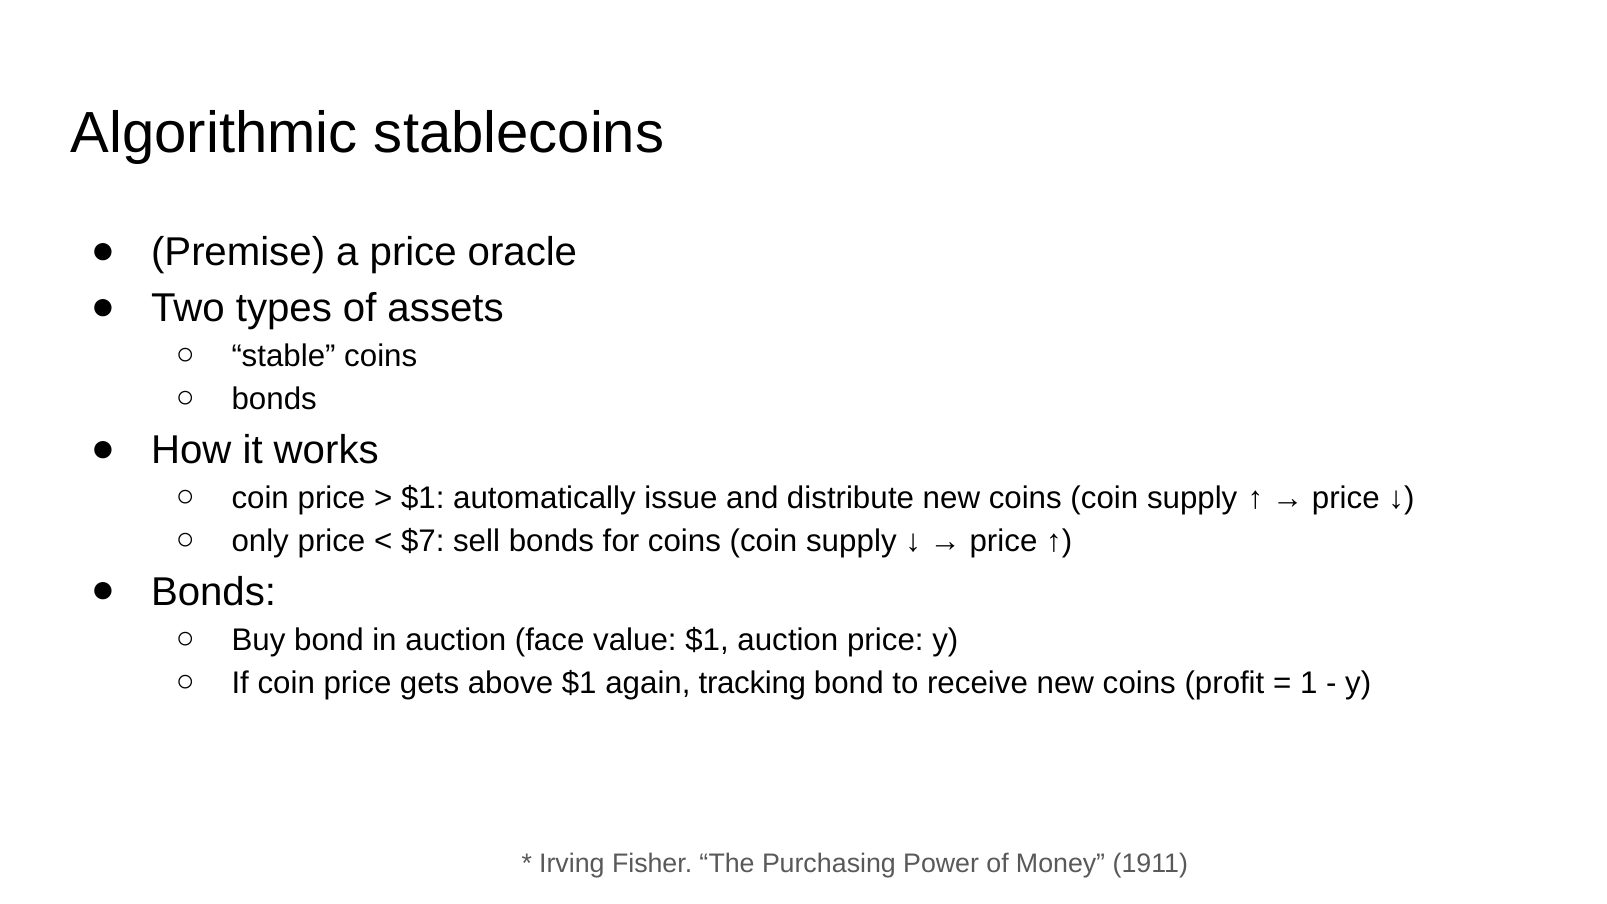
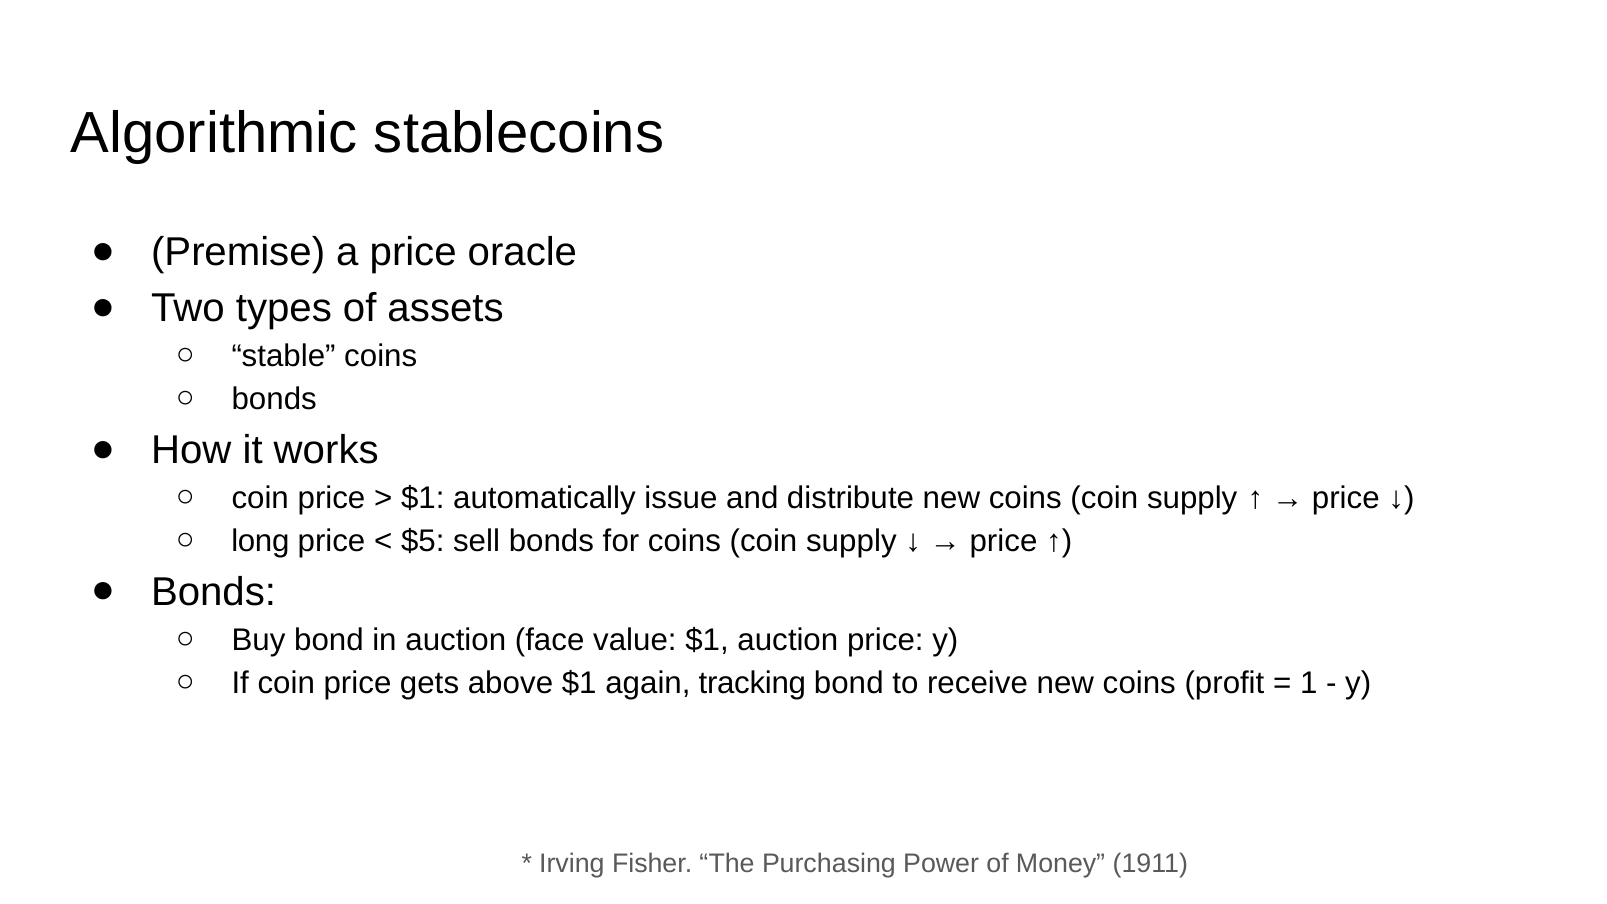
only: only -> long
$7: $7 -> $5
